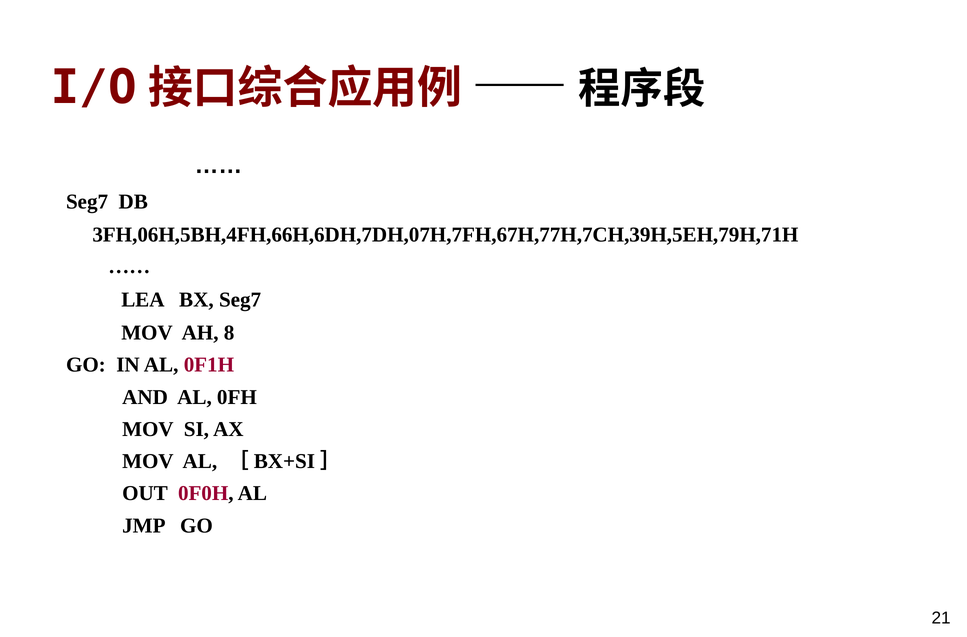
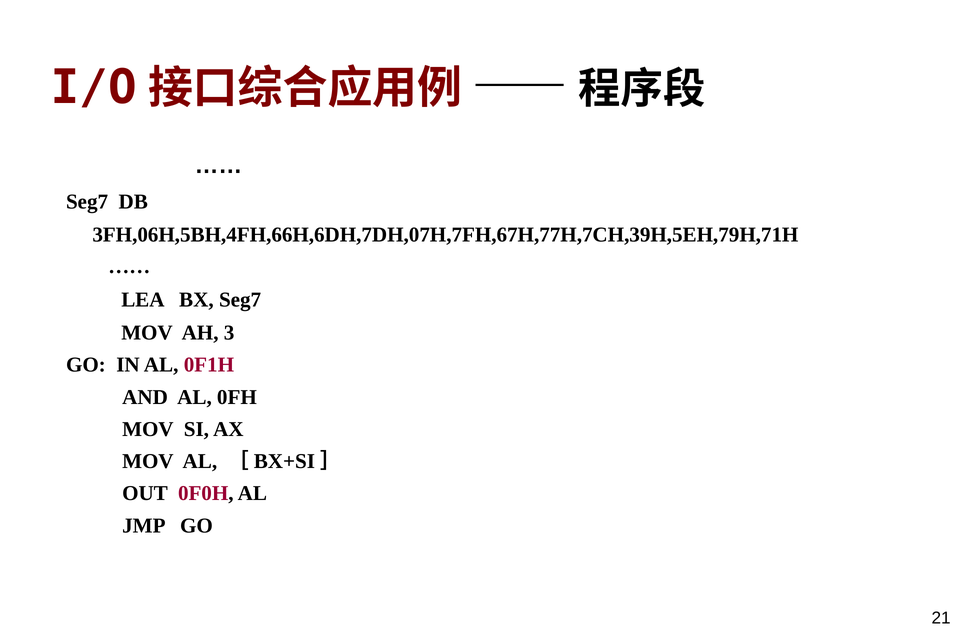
8: 8 -> 3
